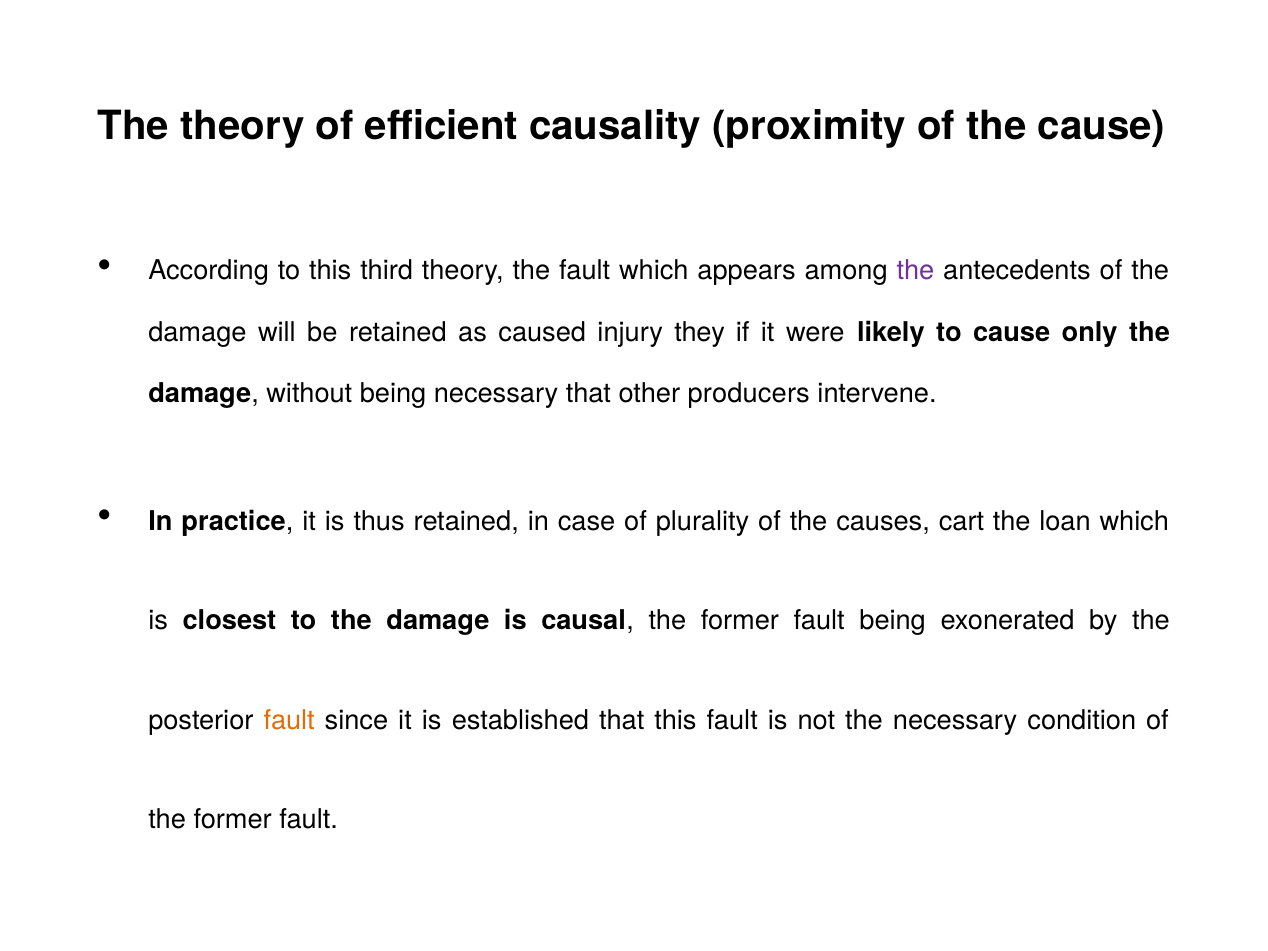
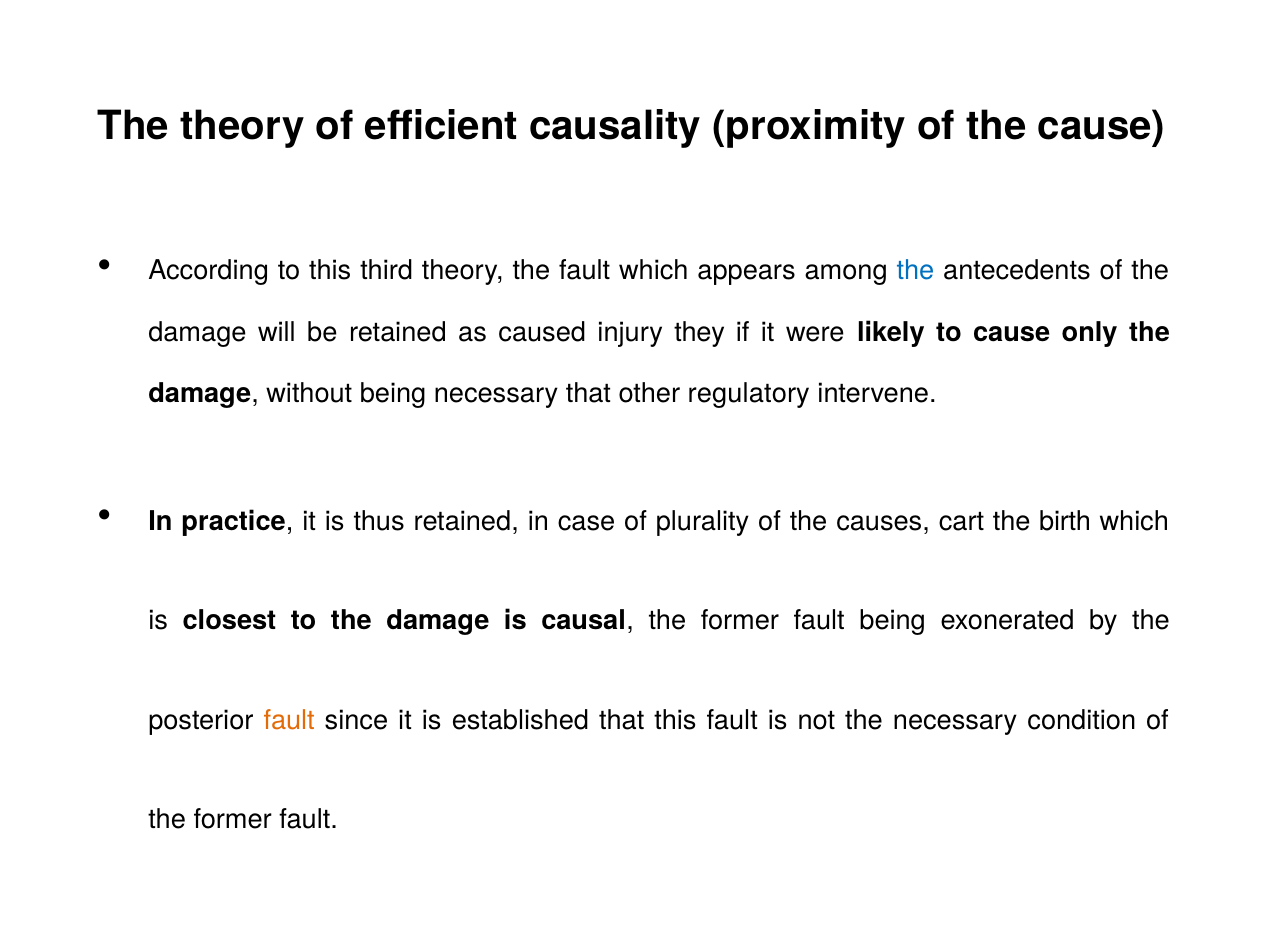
the at (915, 271) colour: purple -> blue
producers: producers -> regulatory
loan: loan -> birth
